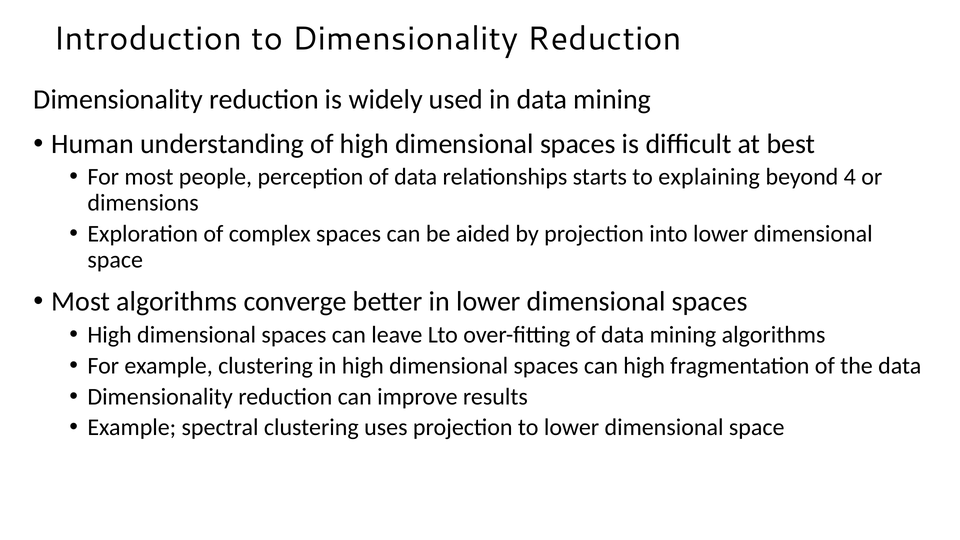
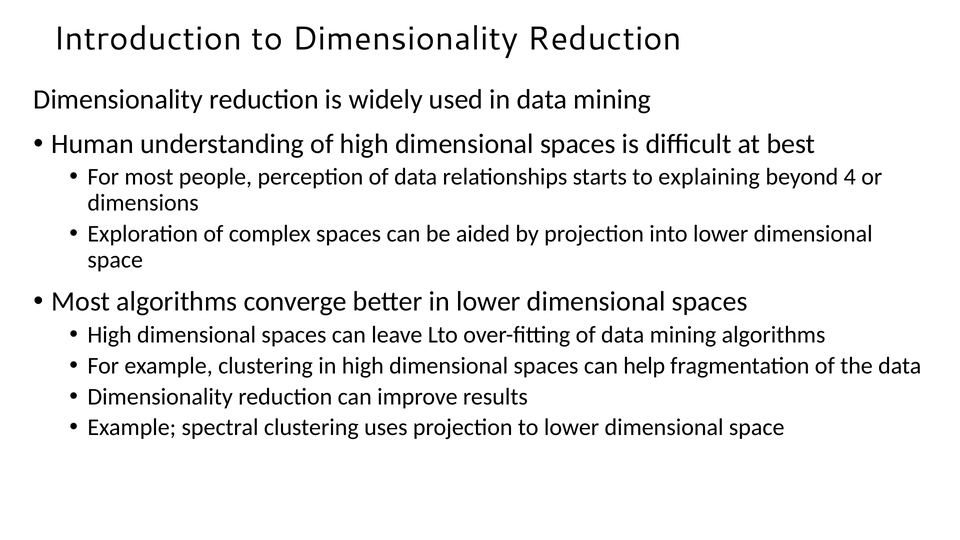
can high: high -> help
